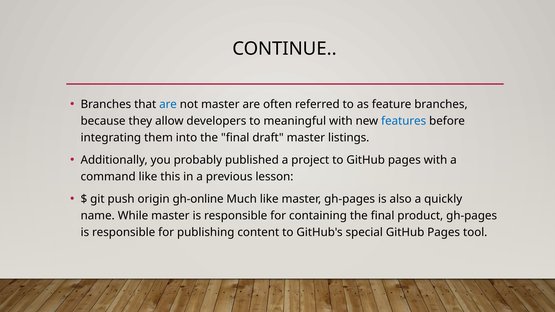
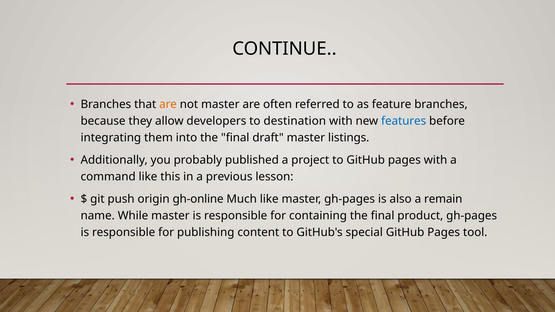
are at (168, 104) colour: blue -> orange
meaningful: meaningful -> destination
quickly: quickly -> remain
